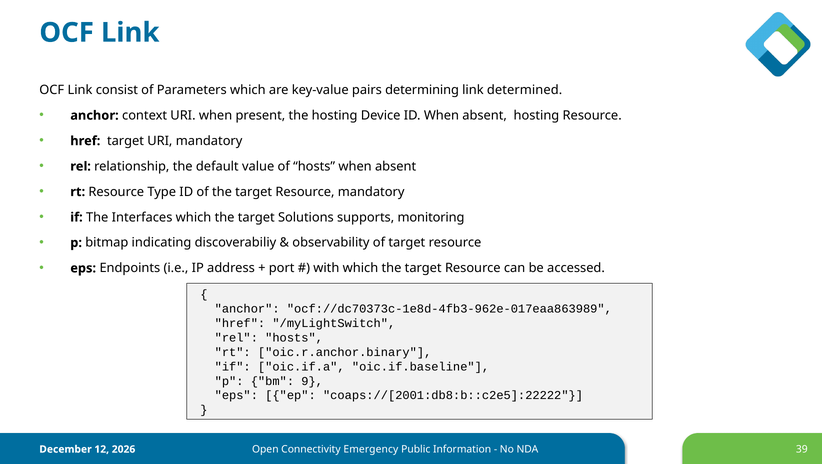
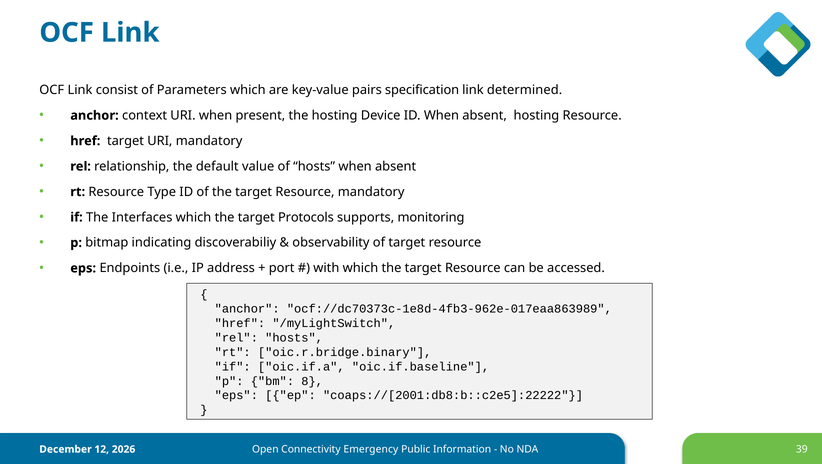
determining: determining -> specification
Solutions: Solutions -> Protocols
oic.r.anchor.binary: oic.r.anchor.binary -> oic.r.bridge.binary
9: 9 -> 8
